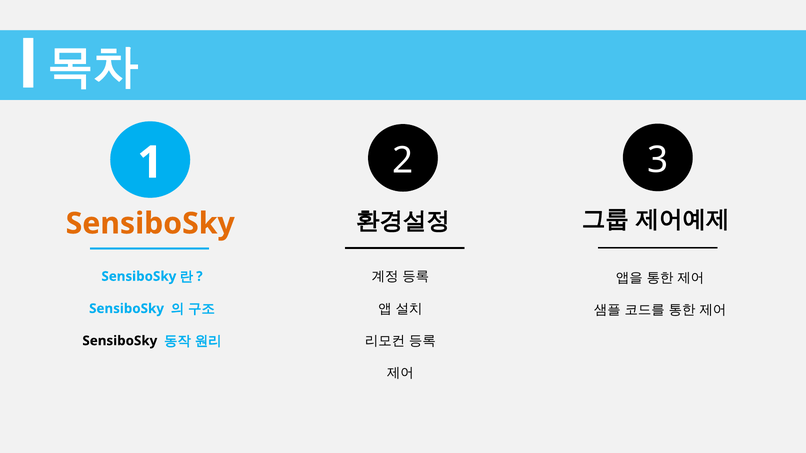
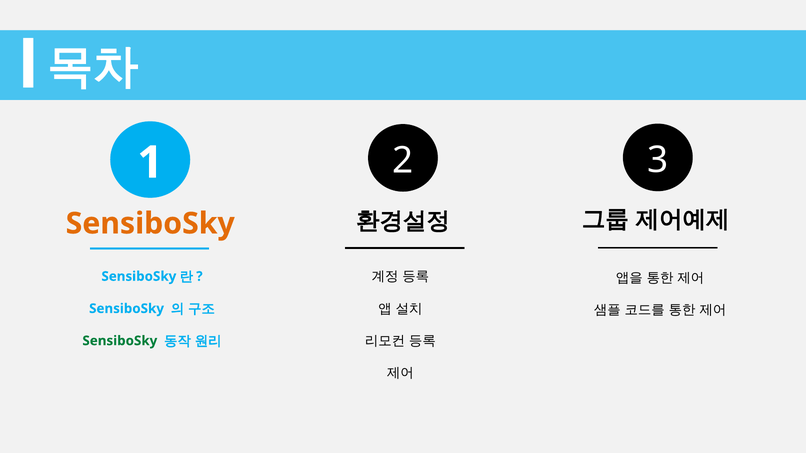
SensiboSky at (120, 341) colour: black -> green
